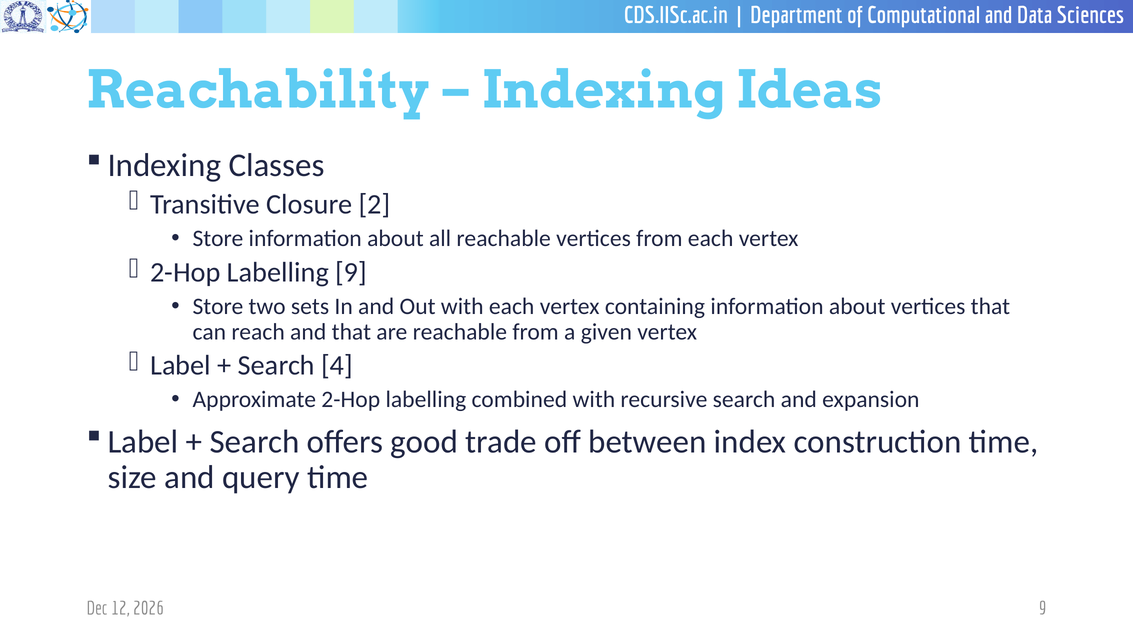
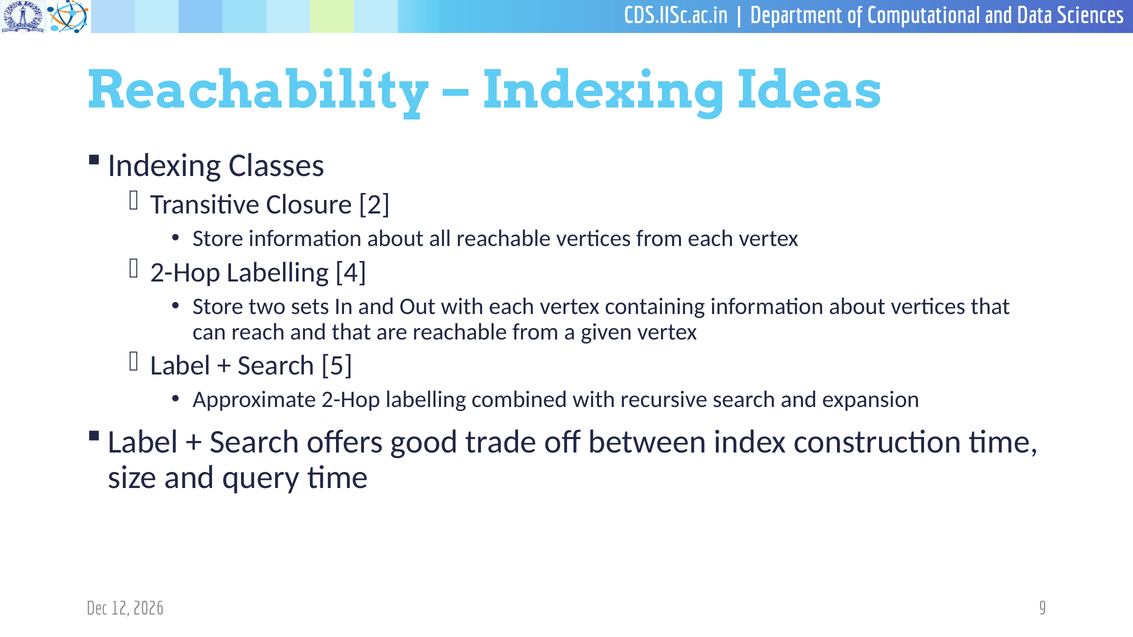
Labelling 9: 9 -> 4
4: 4 -> 5
